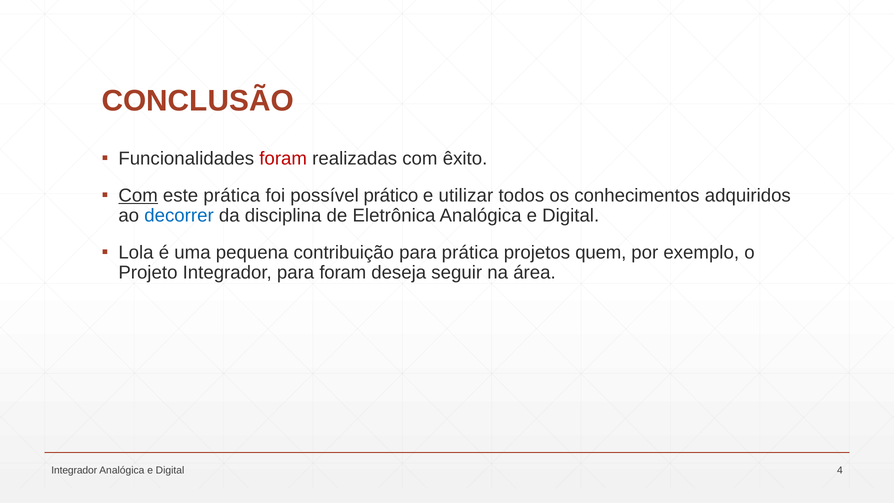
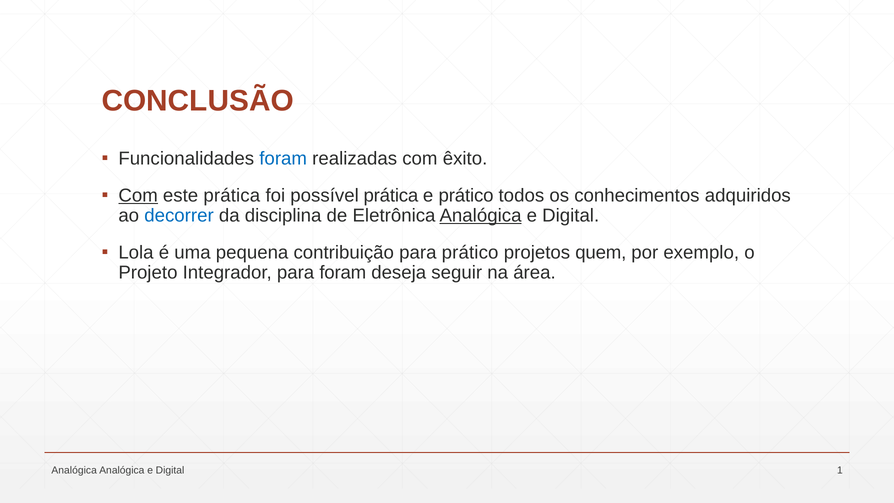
foram at (283, 159) colour: red -> blue
possível prático: prático -> prática
e utilizar: utilizar -> prático
Analógica at (481, 216) underline: none -> present
para prática: prática -> prático
Integrador at (74, 470): Integrador -> Analógica
4: 4 -> 1
